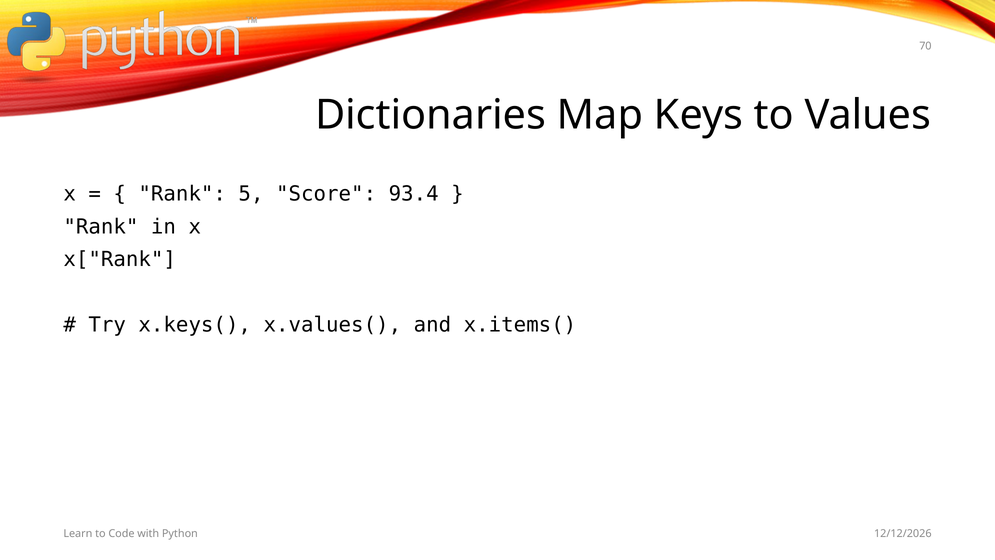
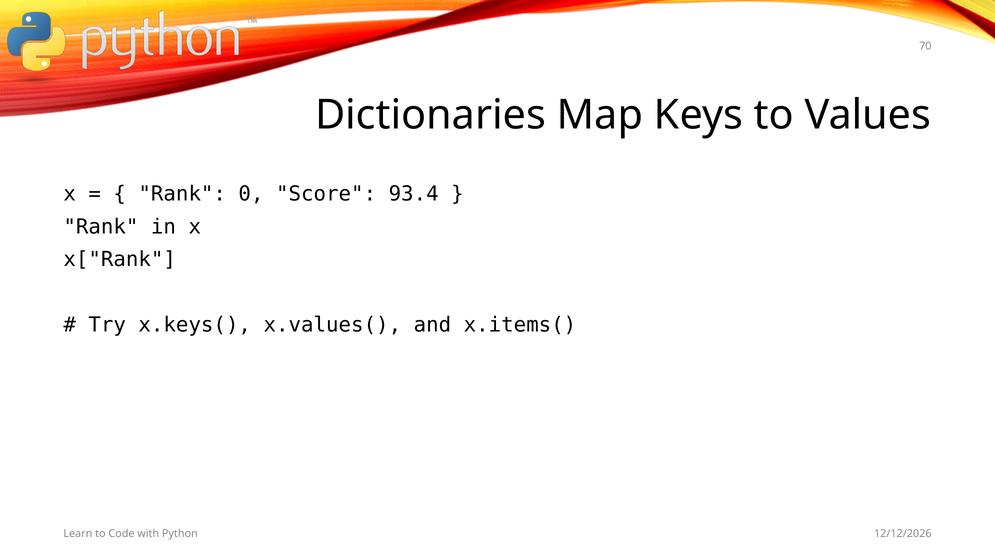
5: 5 -> 0
